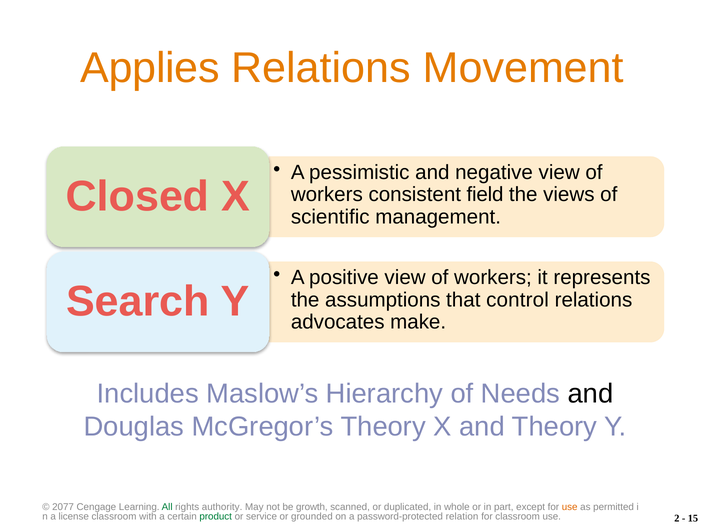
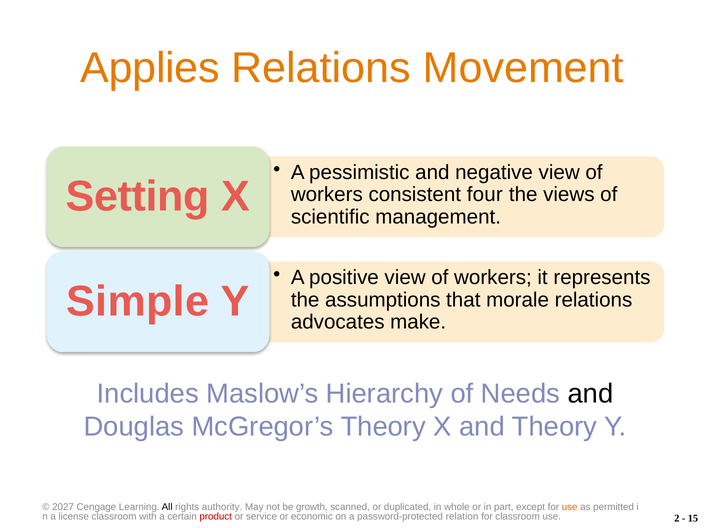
Closed: Closed -> Setting
field: field -> four
Search: Search -> Simple
control: control -> morale
2077: 2077 -> 2027
All colour: green -> black
product colour: green -> red
grounded: grounded -> economic
